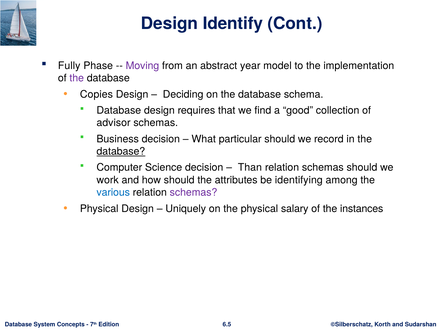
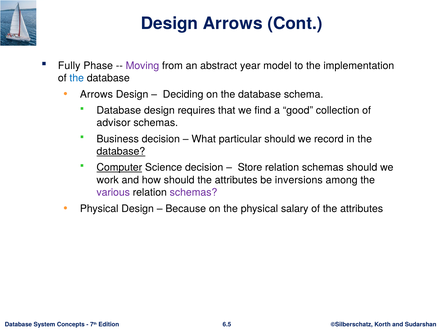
Design Identify: Identify -> Arrows
the at (77, 78) colour: purple -> blue
Copies at (96, 95): Copies -> Arrows
Computer underline: none -> present
Than: Than -> Store
identifying: identifying -> inversions
various colour: blue -> purple
Uniquely: Uniquely -> Because
of the instances: instances -> attributes
